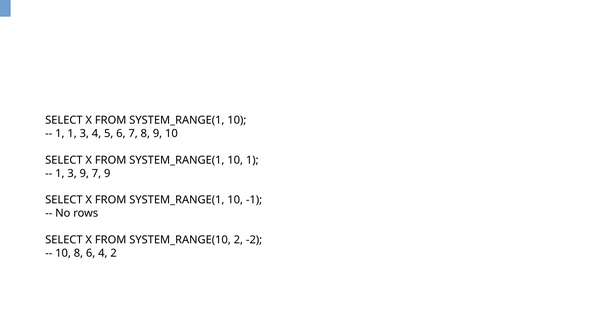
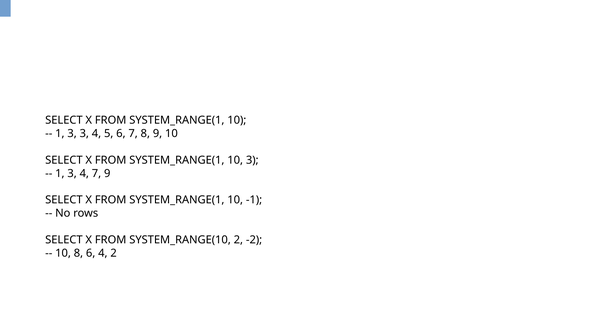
1 at (72, 134): 1 -> 3
10 1: 1 -> 3
1 3 9: 9 -> 4
